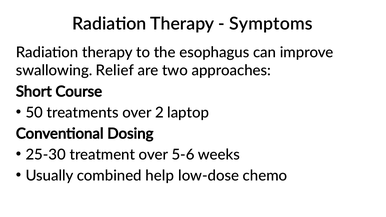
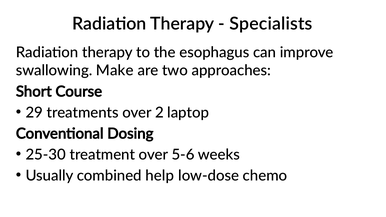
Symptoms: Symptoms -> Specialists
Relief: Relief -> Make
50: 50 -> 29
